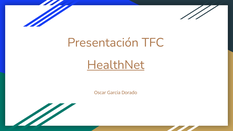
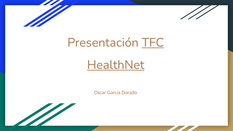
TFC underline: none -> present
